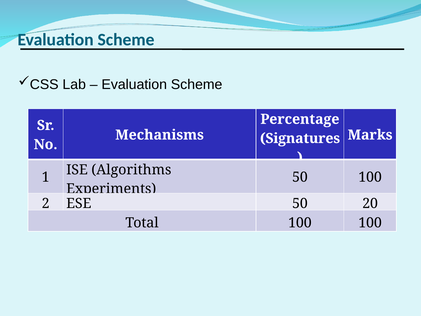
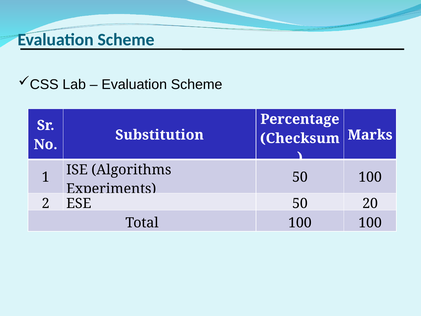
Mechanisms: Mechanisms -> Substitution
Signatures: Signatures -> Checksum
